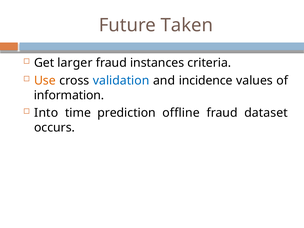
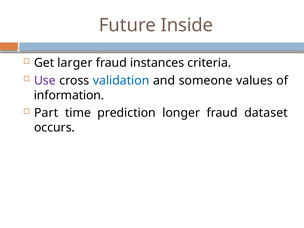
Taken: Taken -> Inside
Use colour: orange -> purple
incidence: incidence -> someone
Into: Into -> Part
offline: offline -> longer
